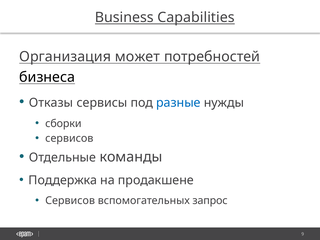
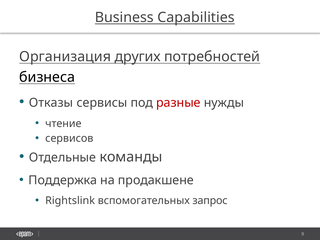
может: может -> других
разные colour: blue -> red
сборки: сборки -> чтение
Сервисов at (70, 201): Сервисов -> Rightslink
